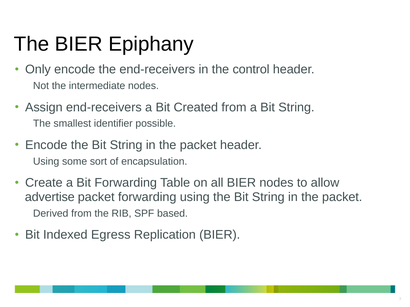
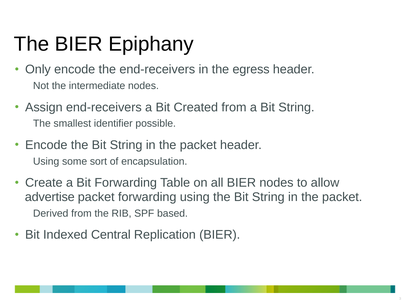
control: control -> egress
Egress: Egress -> Central
